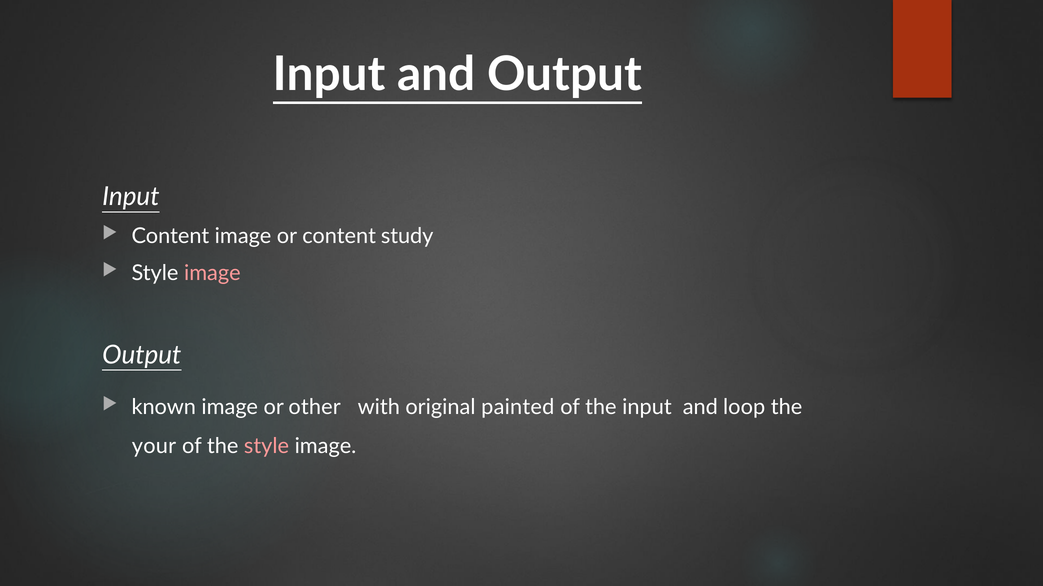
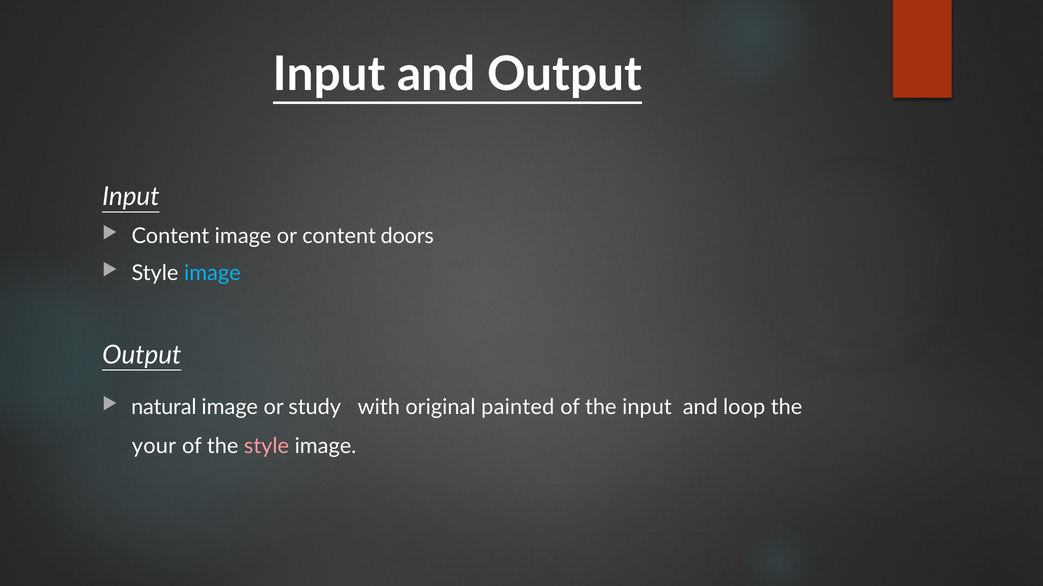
study: study -> doors
image at (212, 273) colour: pink -> light blue
known: known -> natural
other: other -> study
